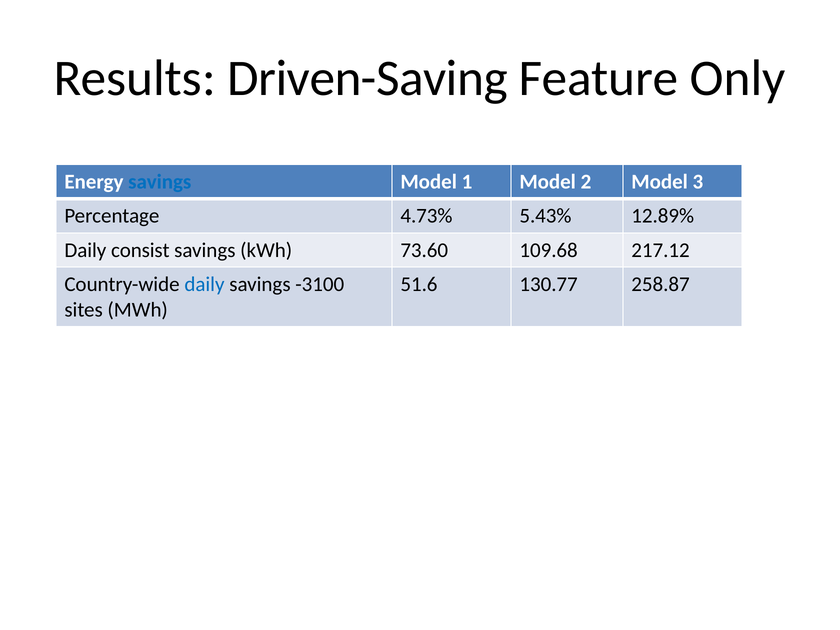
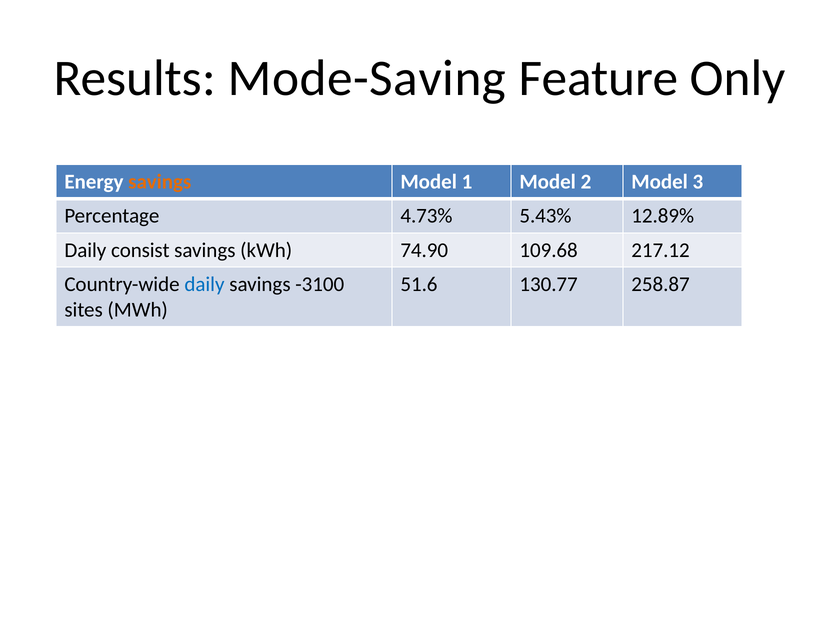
Driven-Saving: Driven-Saving -> Mode-Saving
savings at (160, 182) colour: blue -> orange
73.60: 73.60 -> 74.90
